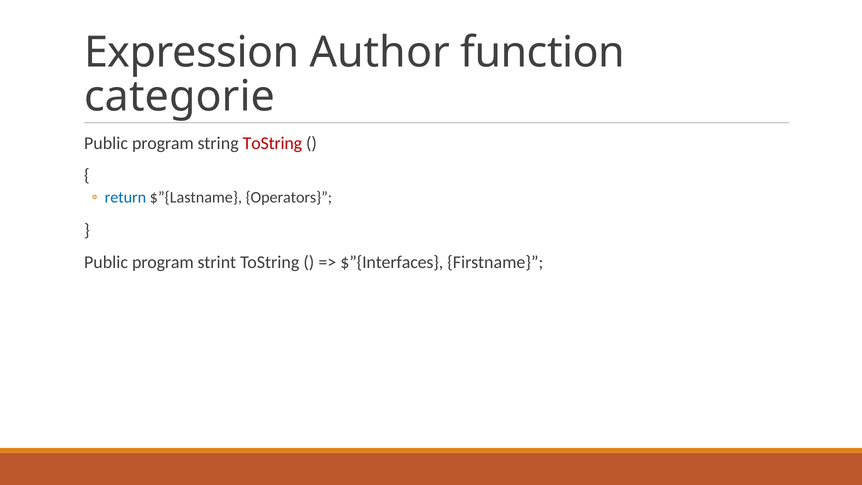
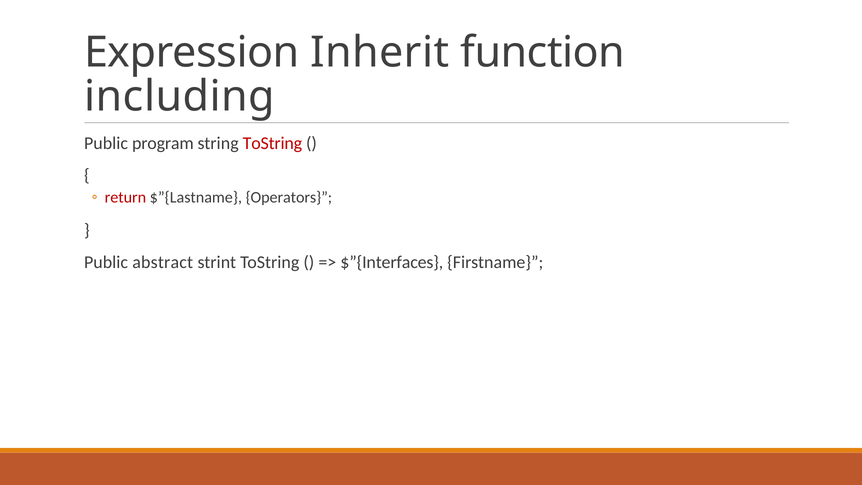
Author: Author -> Inherit
categorie: categorie -> including
return colour: blue -> red
program at (163, 262): program -> abstract
